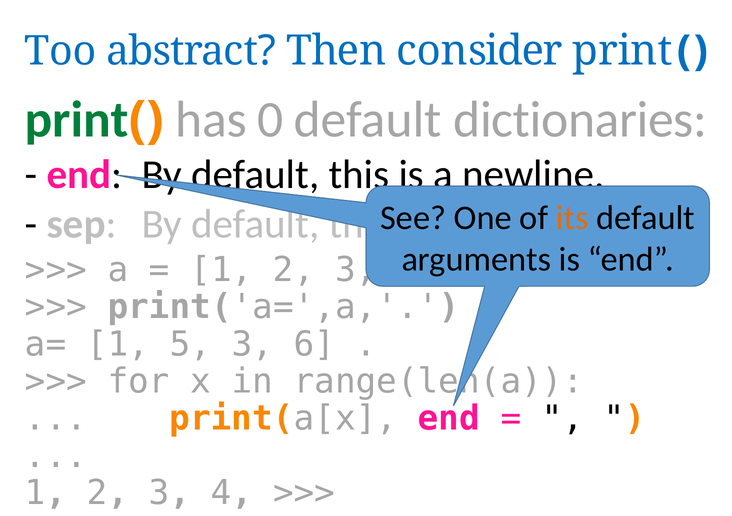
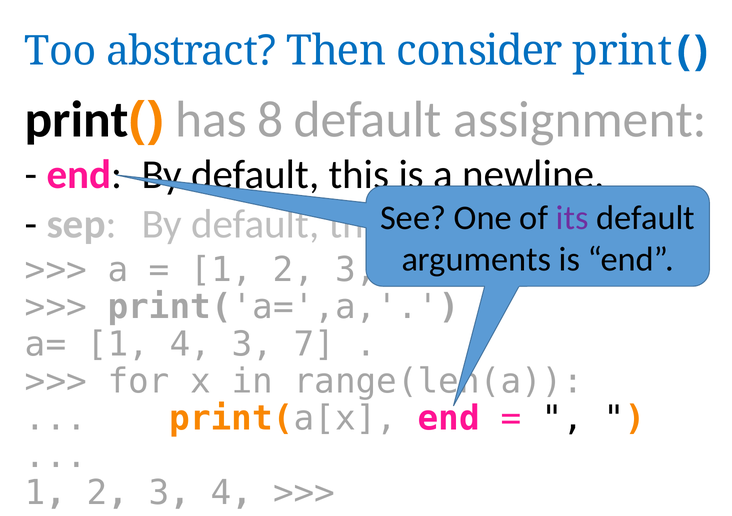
print at (77, 120) colour: green -> black
0: 0 -> 8
dictionaries: dictionaries -> assignment
its colour: orange -> purple
1 5: 5 -> 4
6: 6 -> 7
